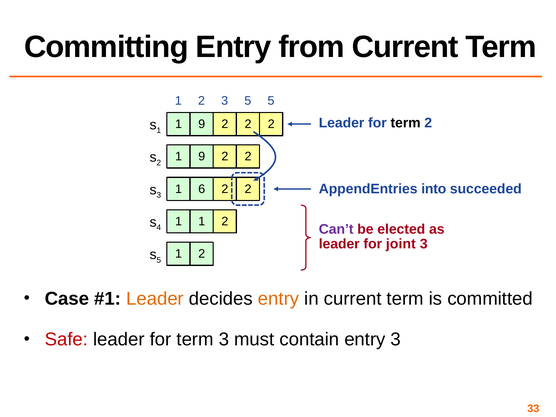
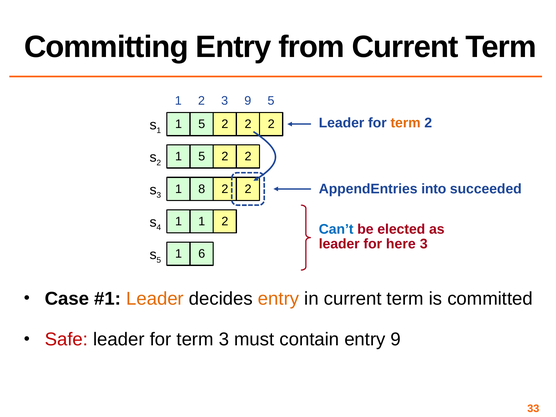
3 5: 5 -> 9
term at (406, 123) colour: black -> orange
9 at (202, 124): 9 -> 5
9 at (202, 157): 9 -> 5
6: 6 -> 8
Can’t colour: purple -> blue
joint: joint -> here
2 at (202, 254): 2 -> 6
entry 3: 3 -> 9
